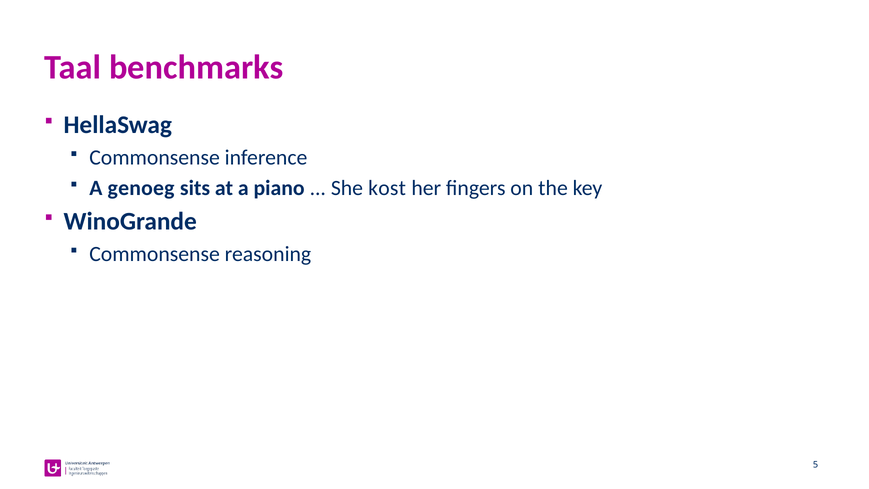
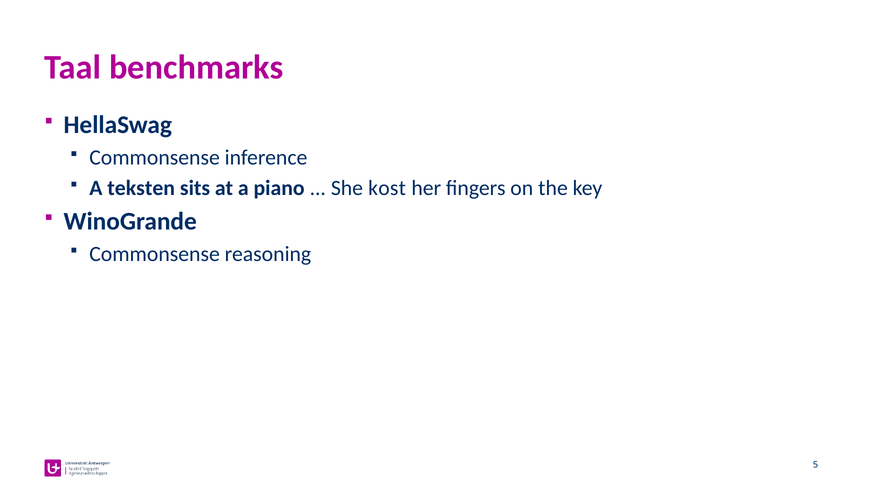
genoeg: genoeg -> teksten
